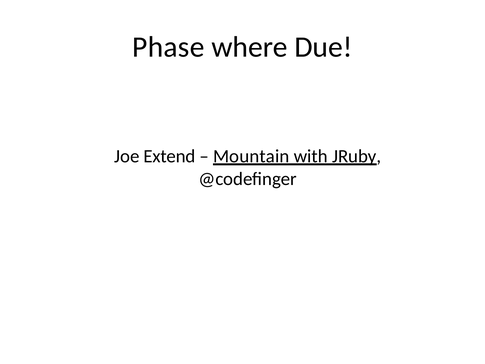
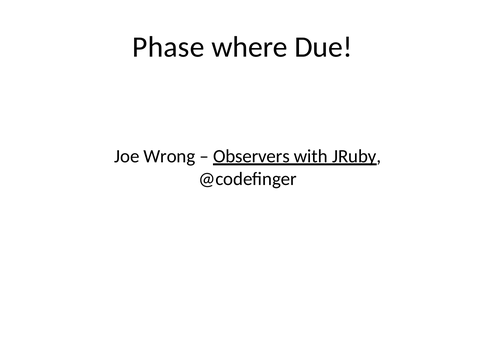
Extend: Extend -> Wrong
Mountain: Mountain -> Observers
